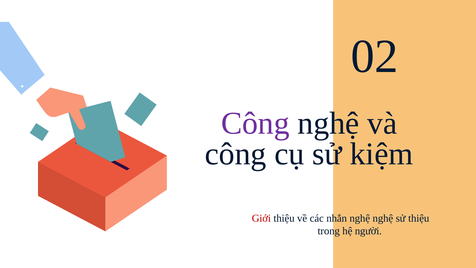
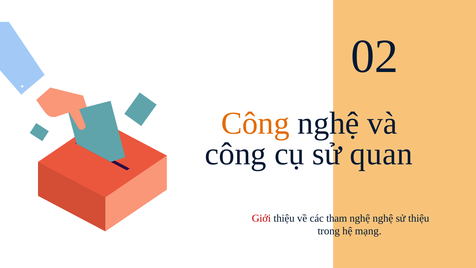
Công at (255, 123) colour: purple -> orange
kiệm: kiệm -> quan
nhắn: nhắn -> tham
người: người -> mạng
